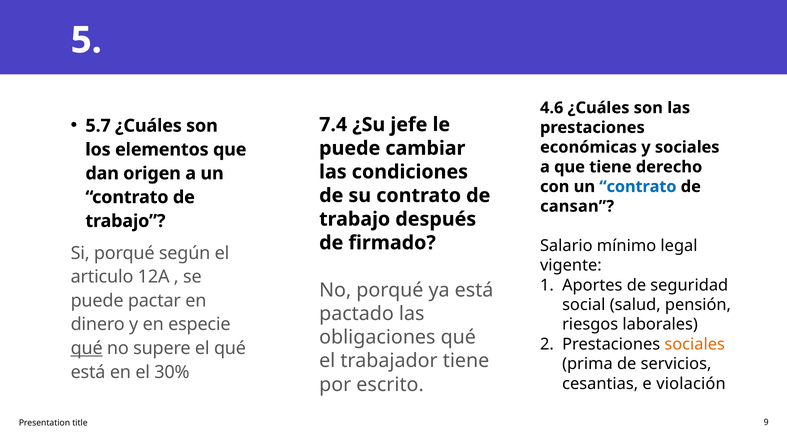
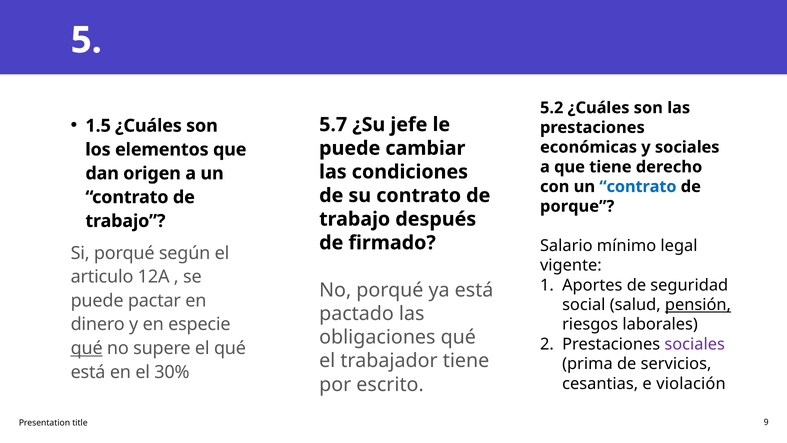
4.6: 4.6 -> 5.2
5.7: 5.7 -> 1.5
7.4: 7.4 -> 5.7
cansan: cansan -> porque
pensión underline: none -> present
sociales at (695, 344) colour: orange -> purple
